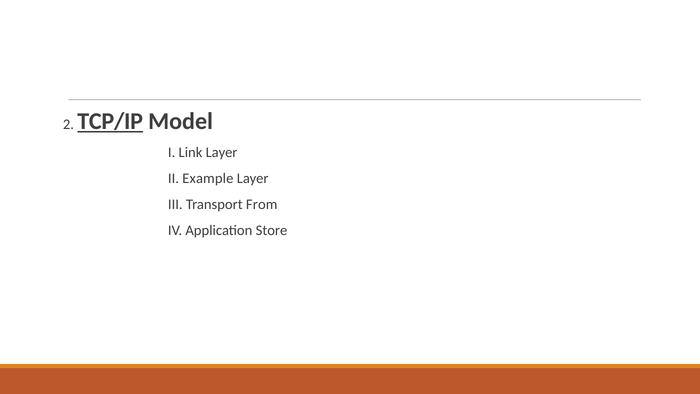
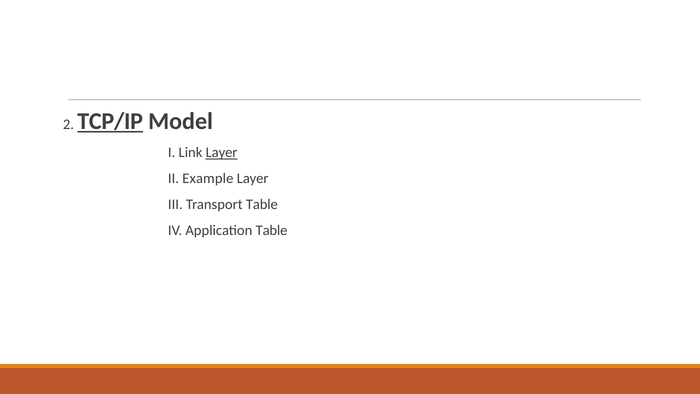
Layer at (222, 153) underline: none -> present
Transport From: From -> Table
Application Store: Store -> Table
